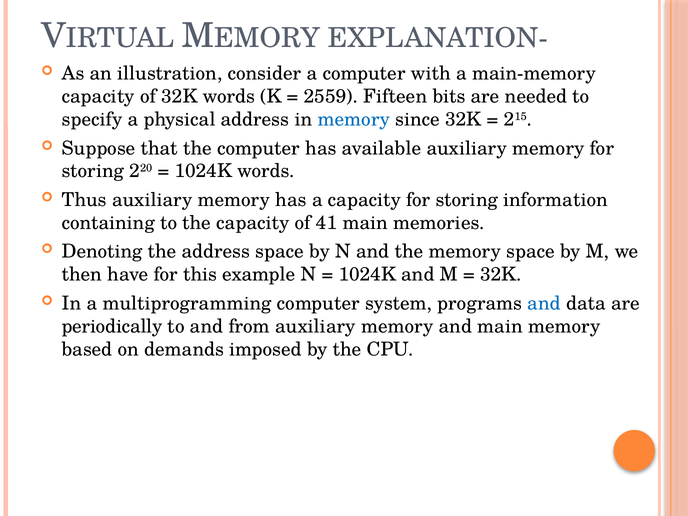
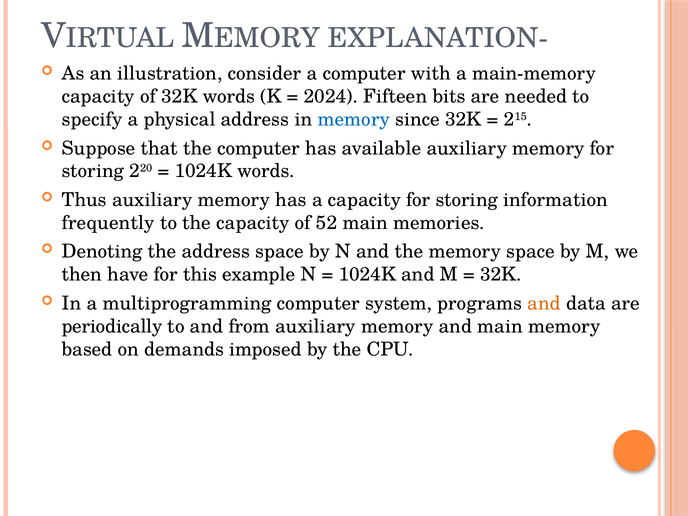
2559: 2559 -> 2024
containing: containing -> frequently
41: 41 -> 52
and at (544, 303) colour: blue -> orange
